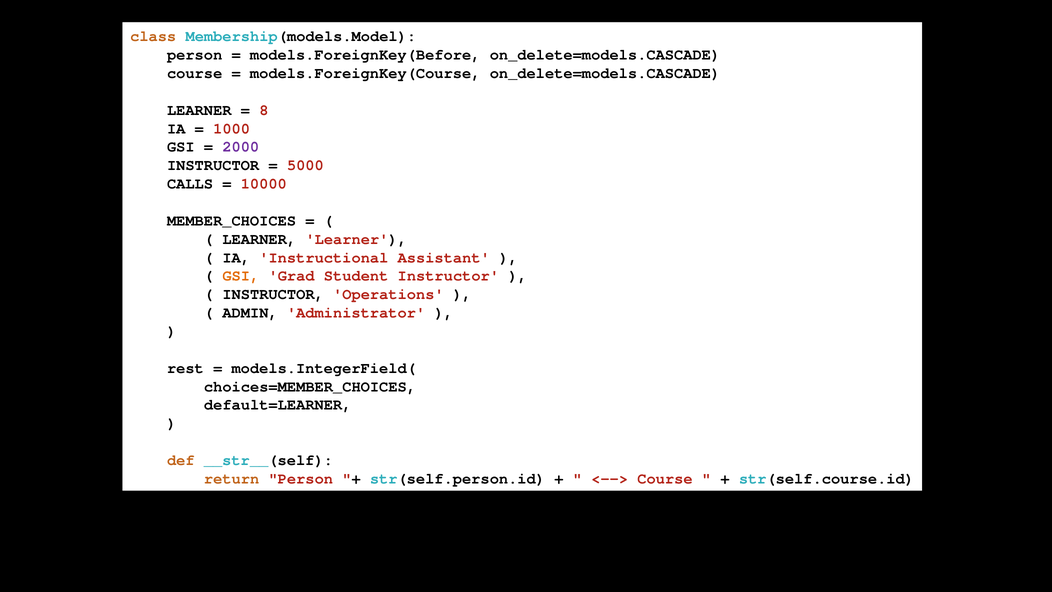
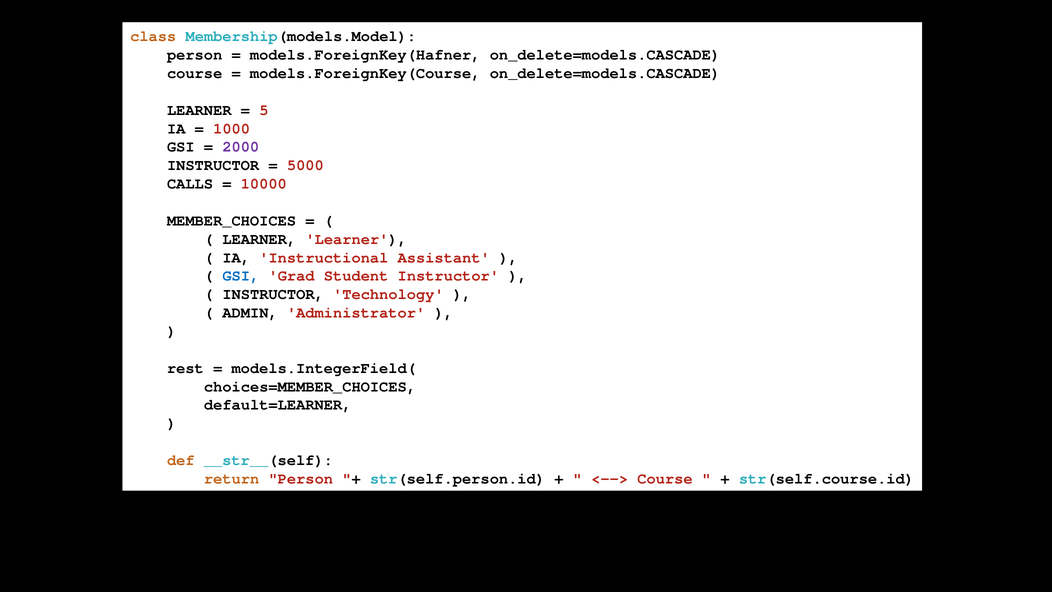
models.ForeignKey(Before: models.ForeignKey(Before -> models.ForeignKey(Hafner
8: 8 -> 5
GSI at (241, 276) colour: orange -> blue
Operations: Operations -> Technology
